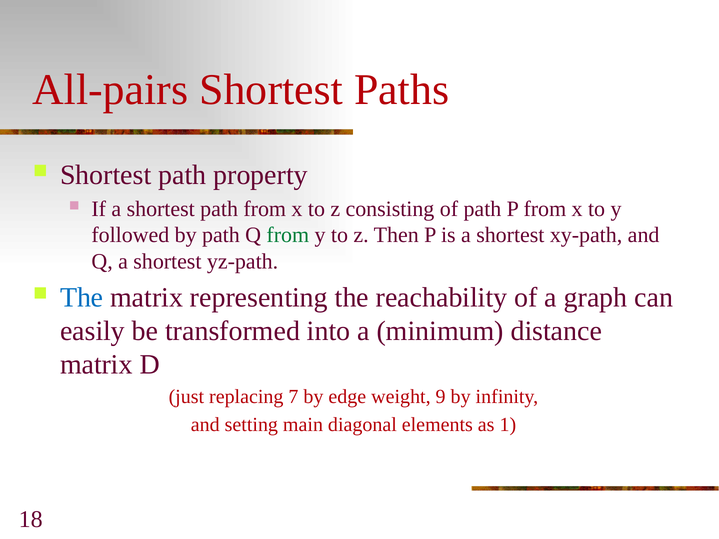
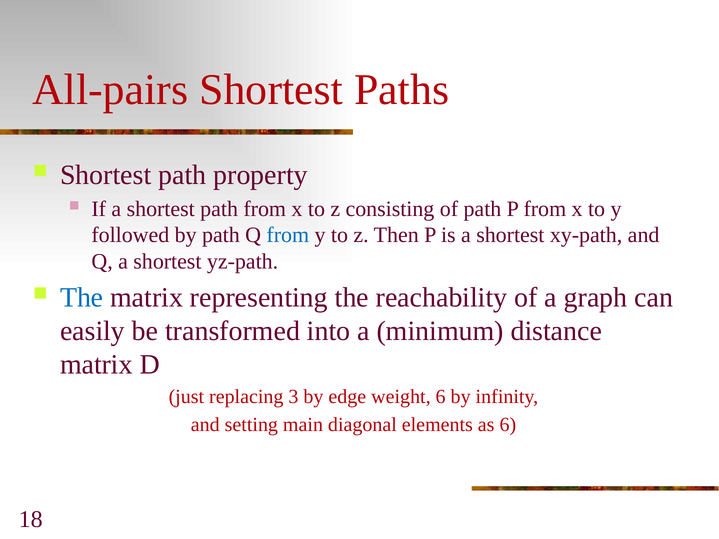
from at (288, 235) colour: green -> blue
7: 7 -> 3
weight 9: 9 -> 6
as 1: 1 -> 6
